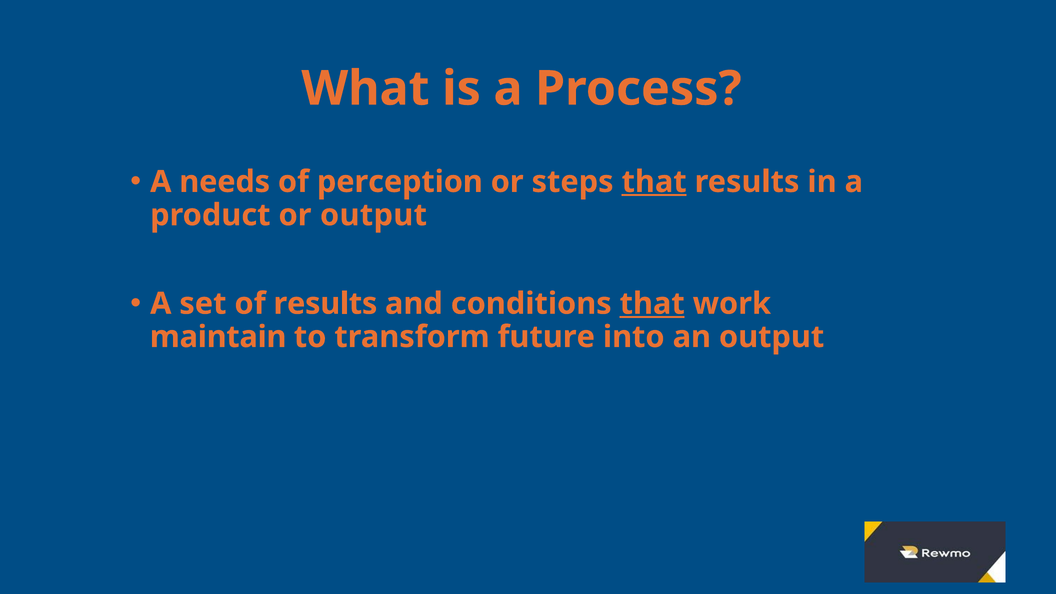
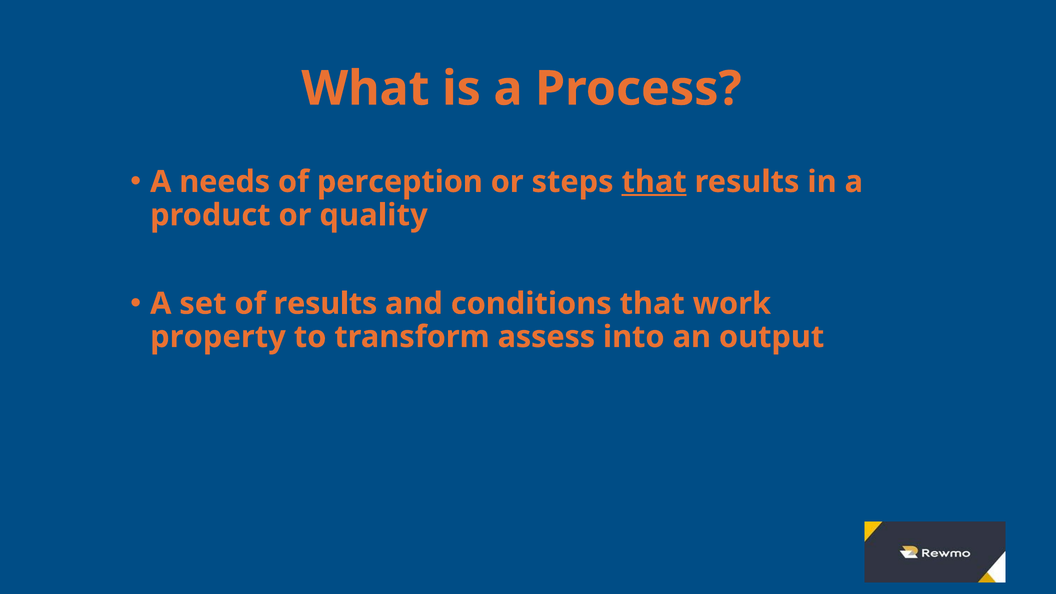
or output: output -> quality
that at (652, 304) underline: present -> none
maintain: maintain -> property
future: future -> assess
